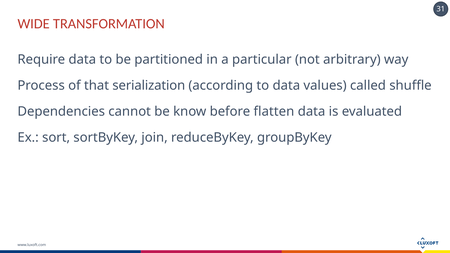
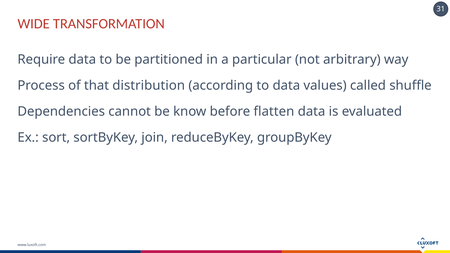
serialization: serialization -> distribution
